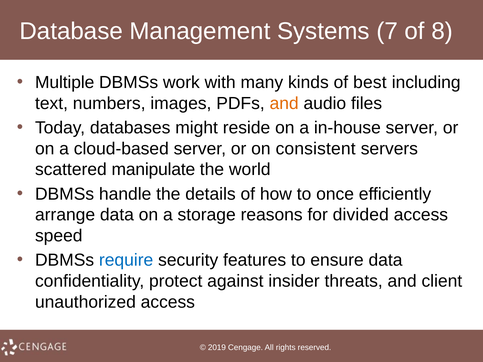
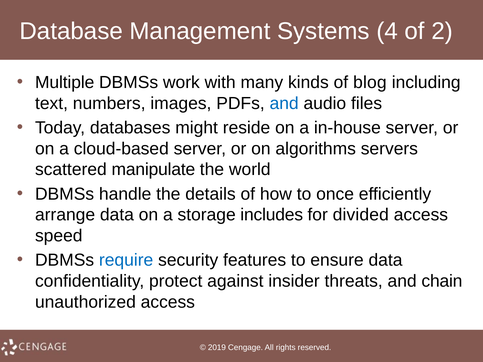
7: 7 -> 4
8: 8 -> 2
best: best -> blog
and at (284, 103) colour: orange -> blue
consistent: consistent -> algorithms
reasons: reasons -> includes
client: client -> chain
